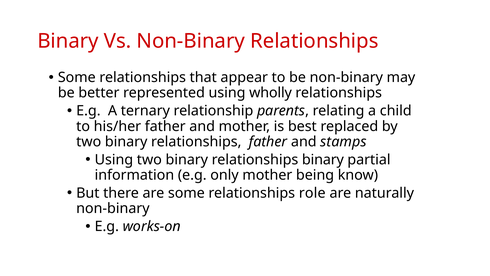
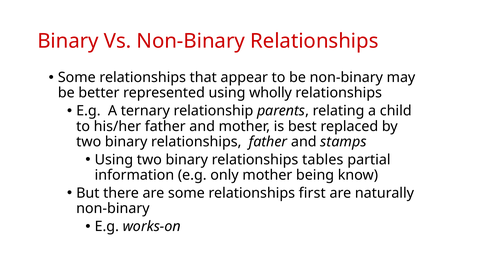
relationships binary: binary -> tables
role: role -> first
